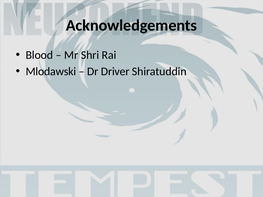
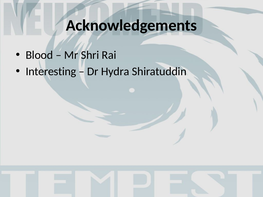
Mlodawski: Mlodawski -> Interesting
Driver: Driver -> Hydra
